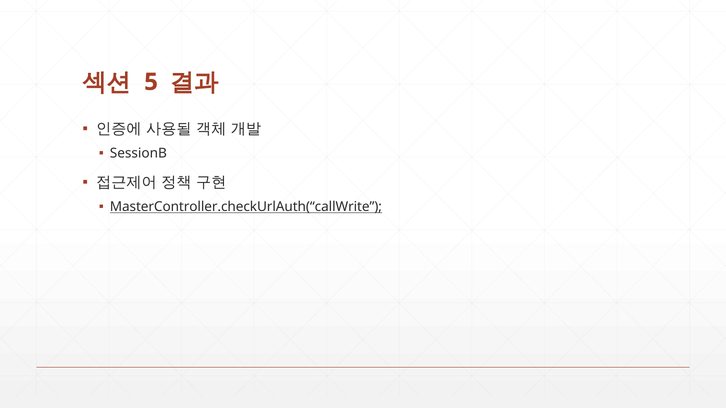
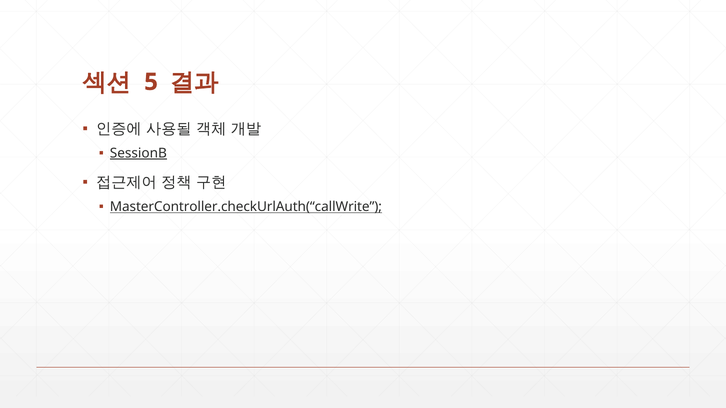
SessionB underline: none -> present
